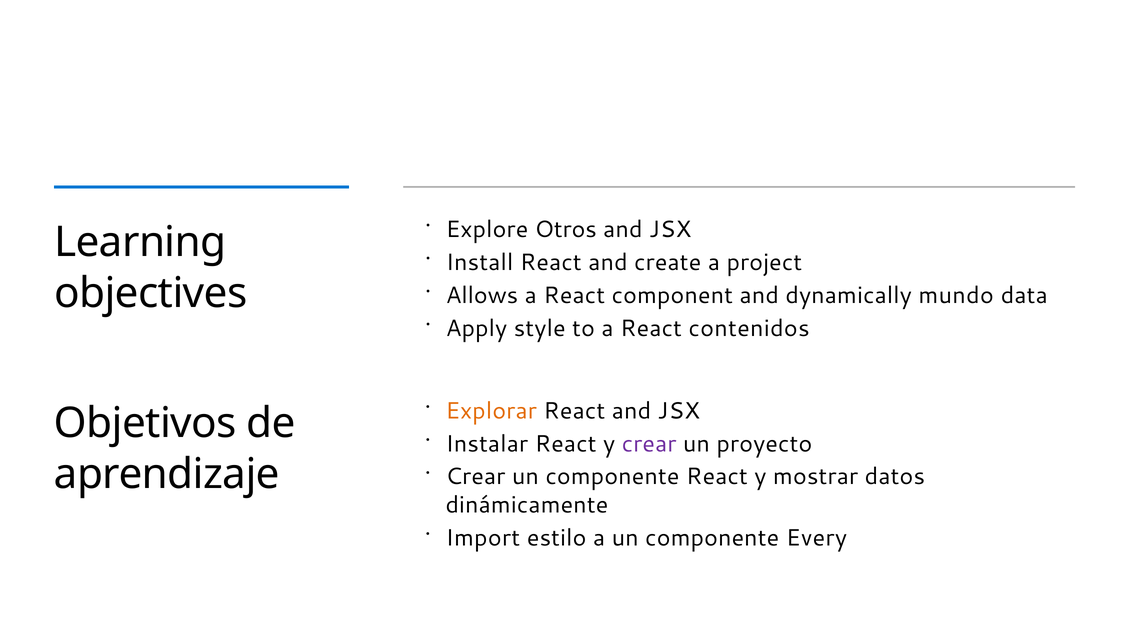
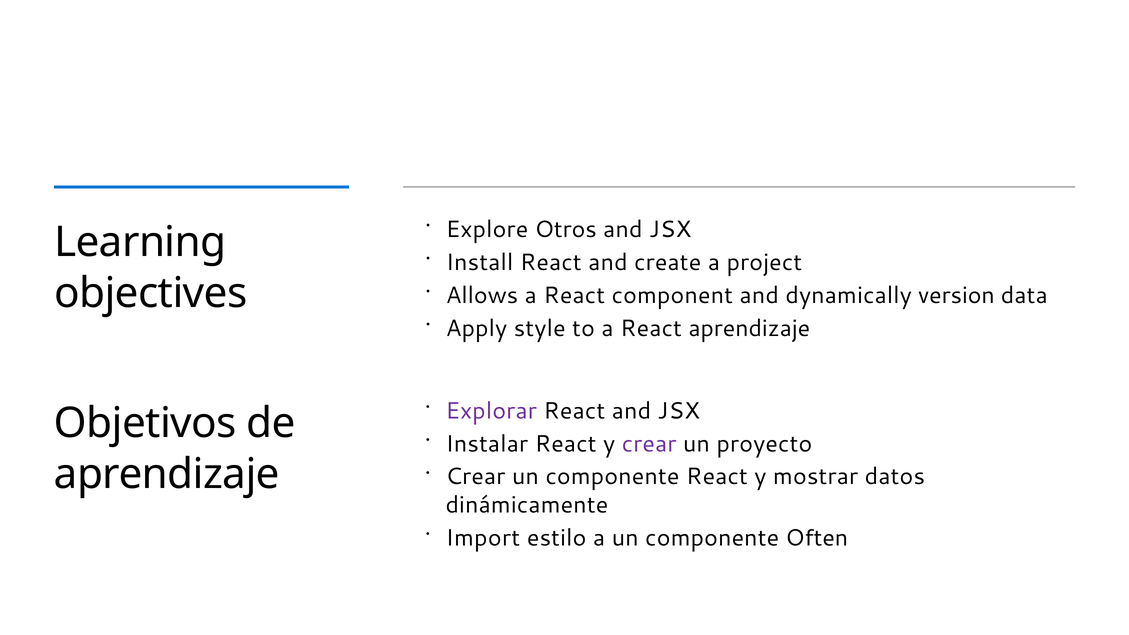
mundo: mundo -> version
React contenidos: contenidos -> aprendizaje
Explorar colour: orange -> purple
Every: Every -> Often
